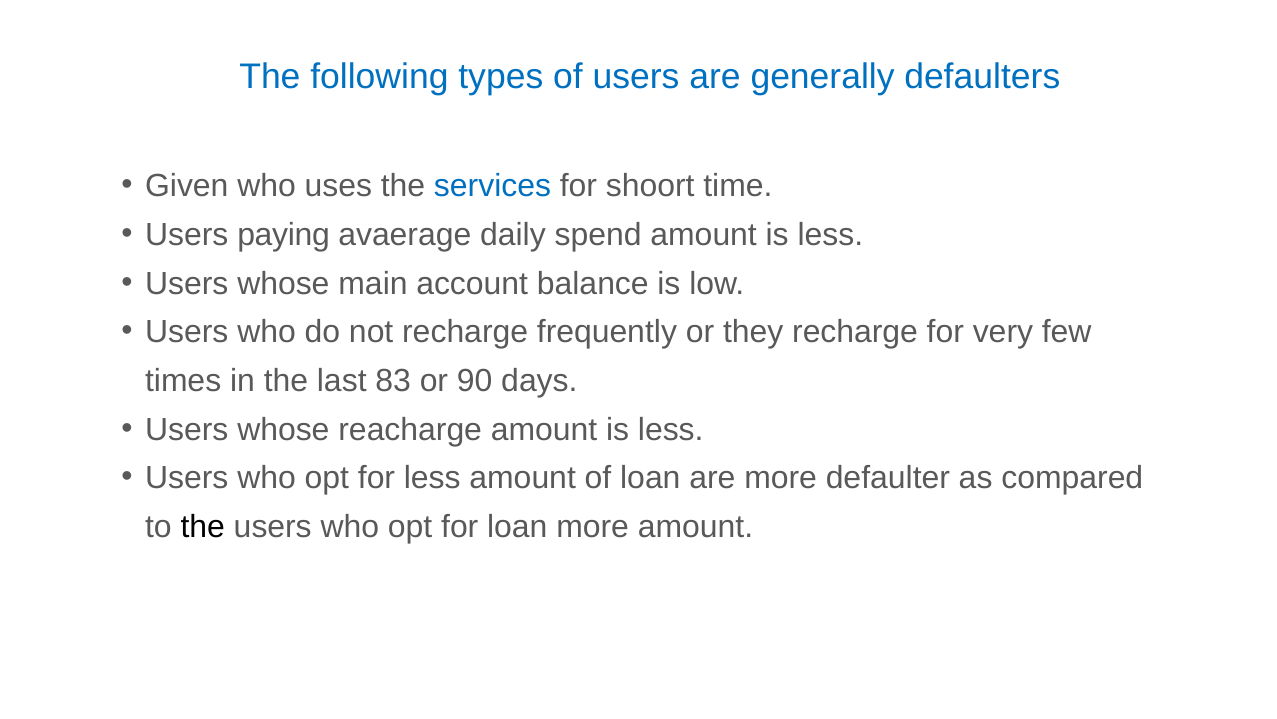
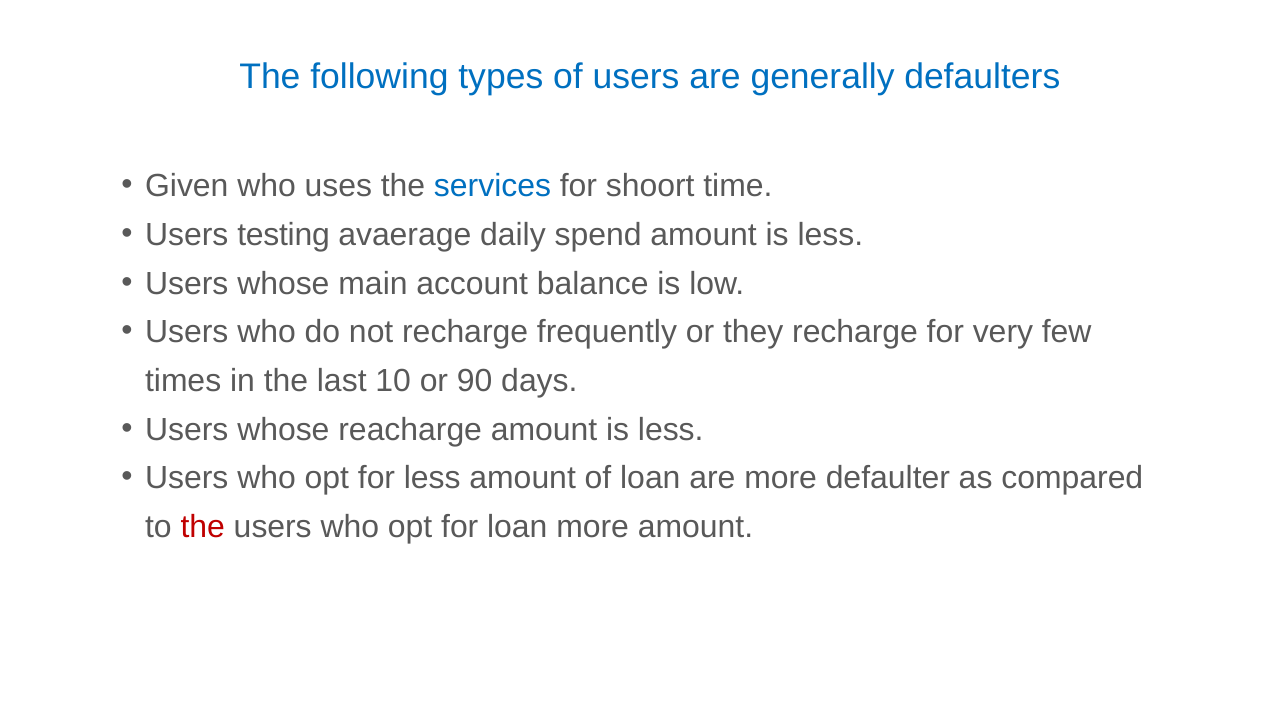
paying: paying -> testing
83: 83 -> 10
the at (203, 526) colour: black -> red
